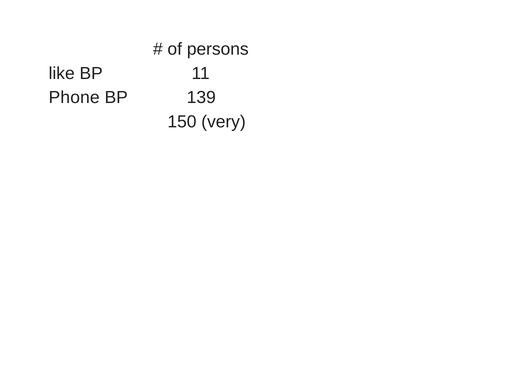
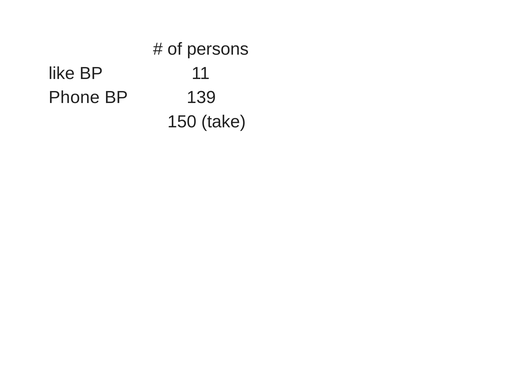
very: very -> take
